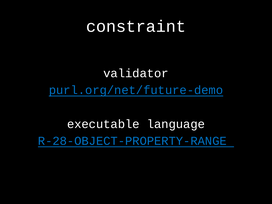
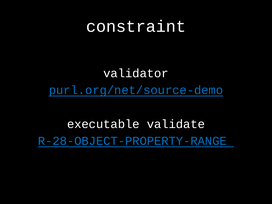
purl.org/net/future-demo: purl.org/net/future-demo -> purl.org/net/source-demo
language: language -> validate
